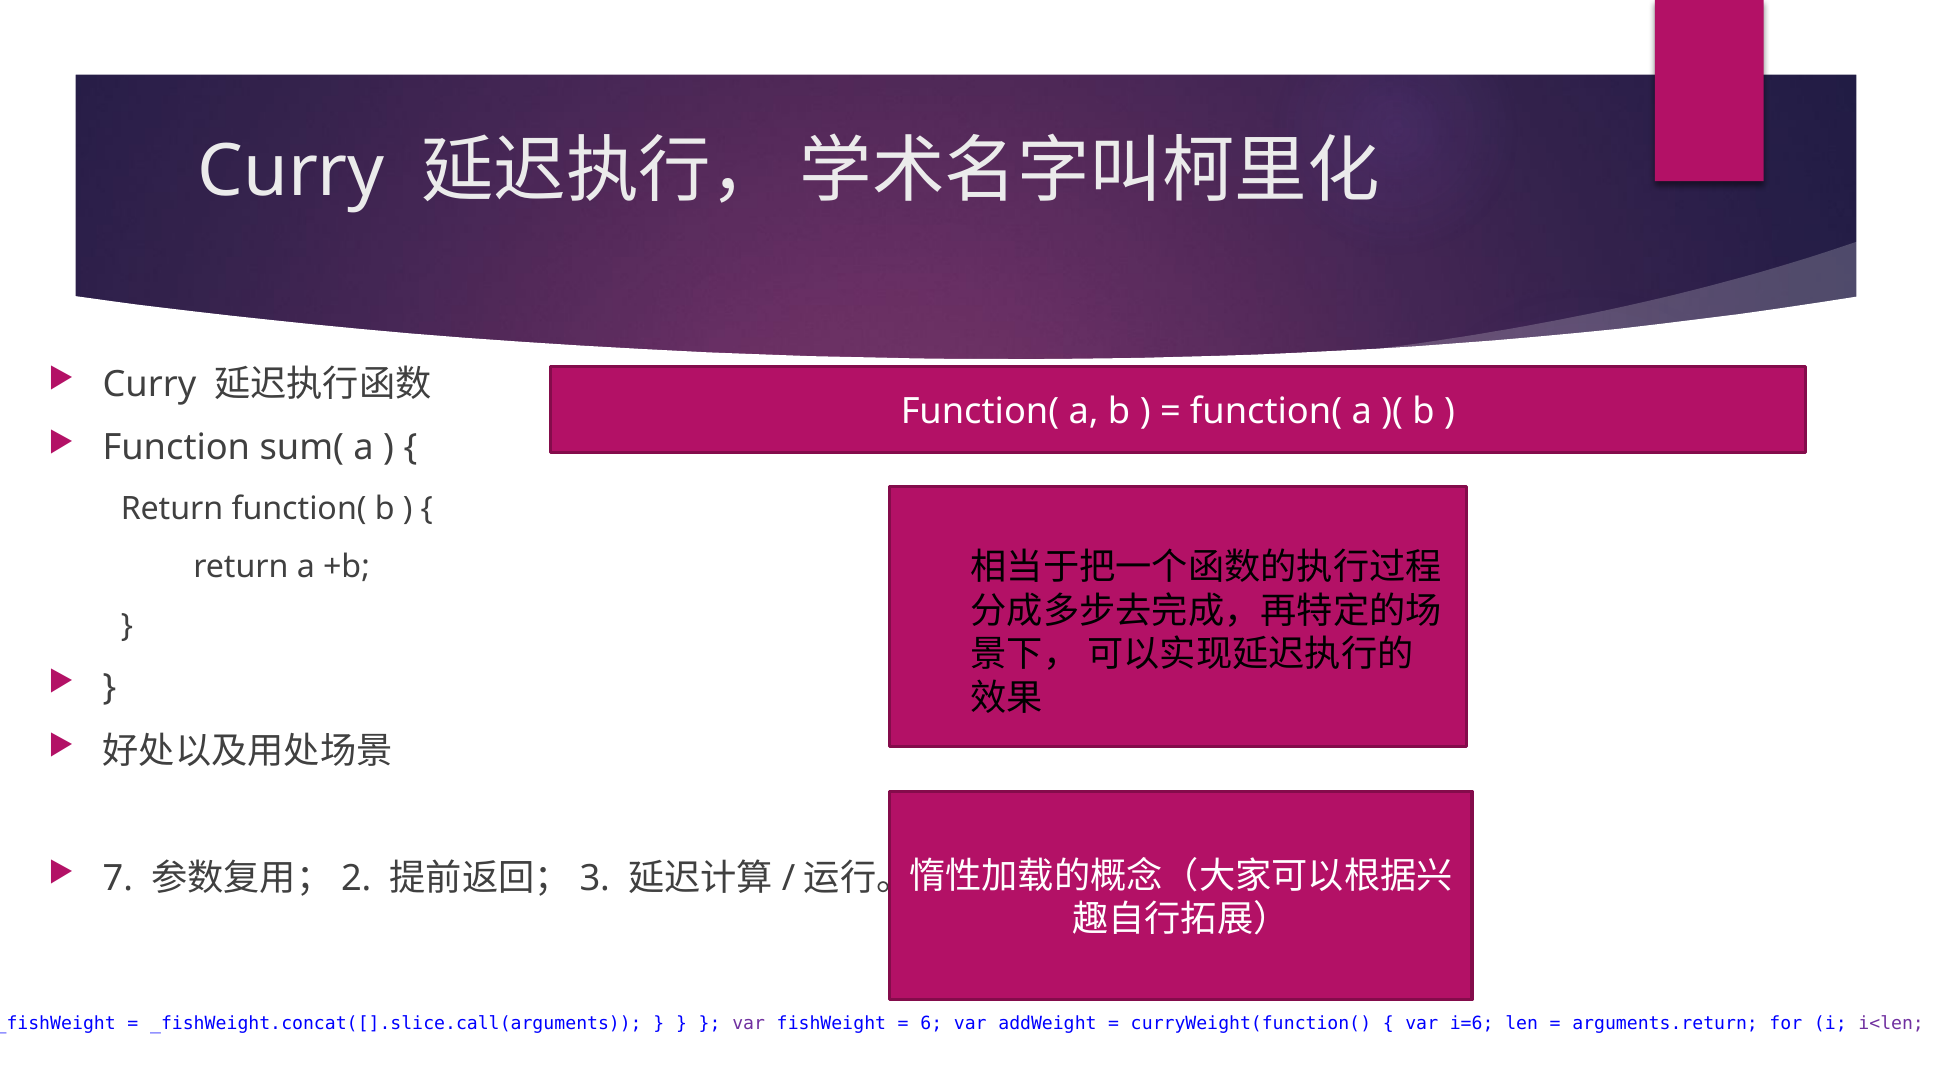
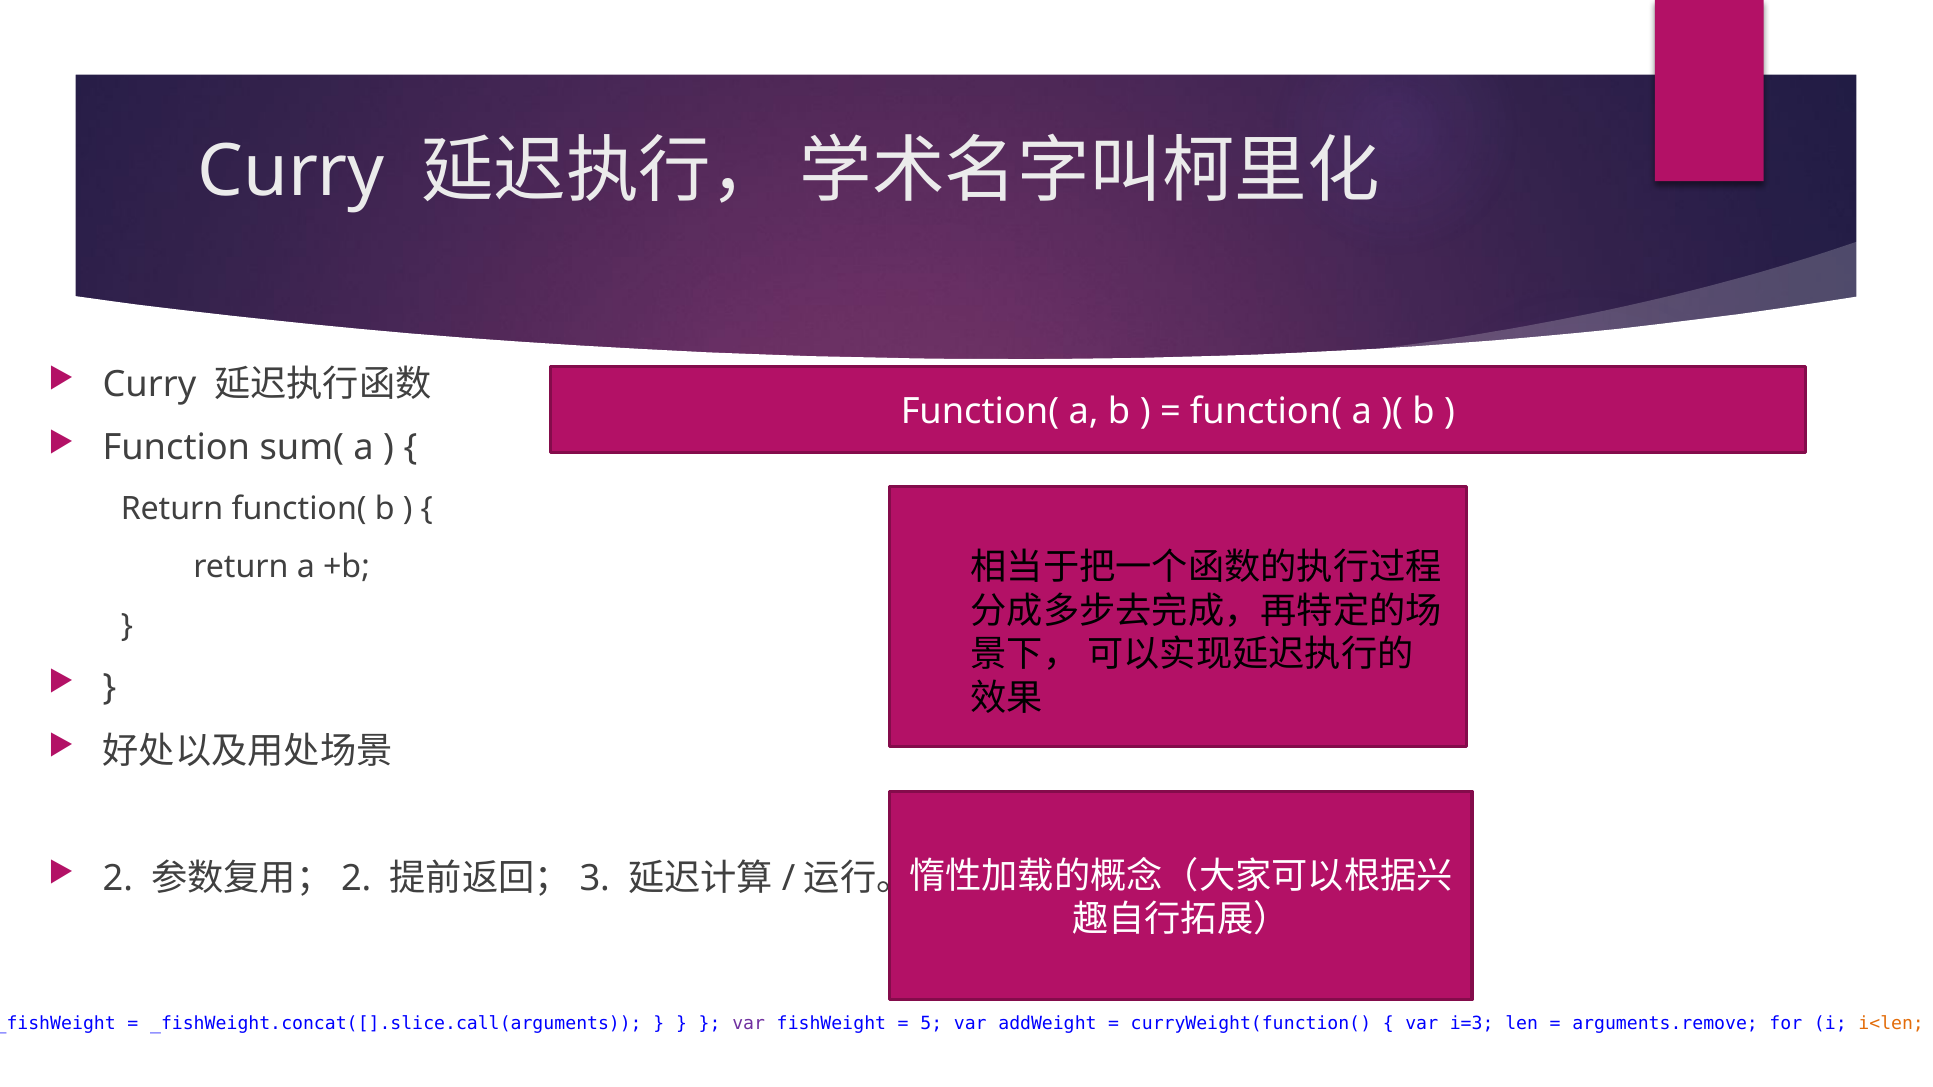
7: 7 -> 2
6: 6 -> 5
i=6: i=6 -> i=3
arguments.return: arguments.return -> arguments.remove
i<len colour: purple -> orange
